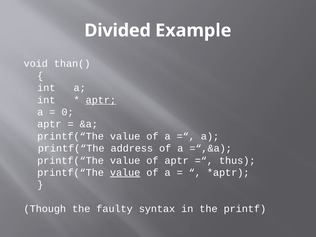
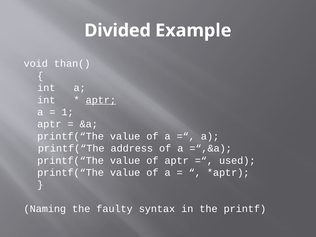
0: 0 -> 1
thus: thus -> used
value at (125, 173) underline: present -> none
Though: Though -> Naming
